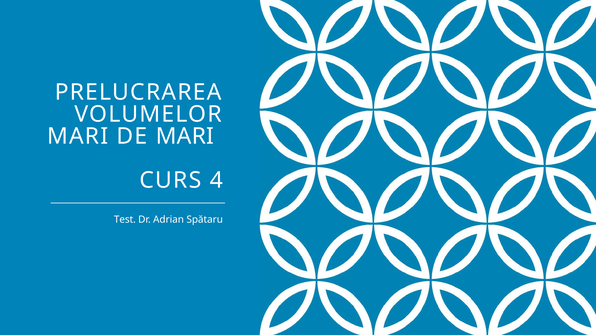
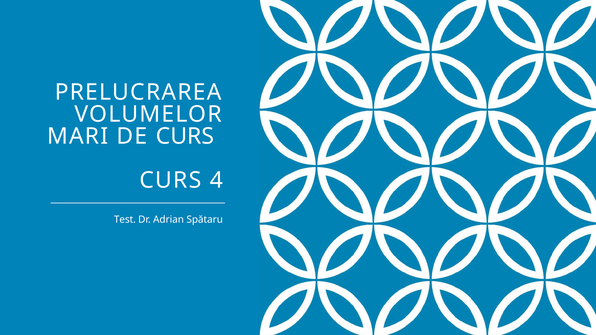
DE MARI: MARI -> CURS
